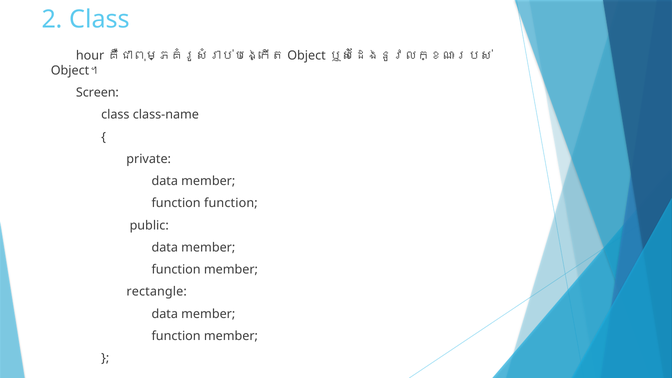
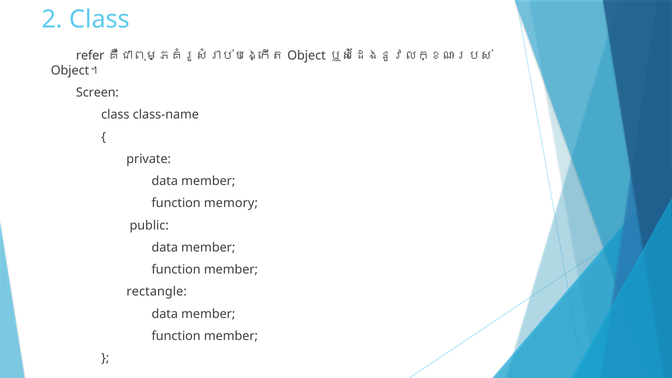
hour: hour -> refer
function function: function -> memory
